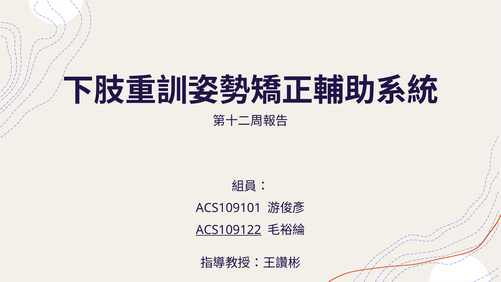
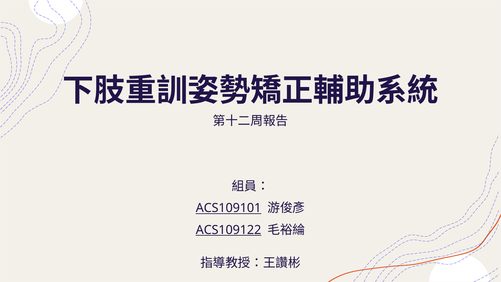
ACS109101 underline: none -> present
